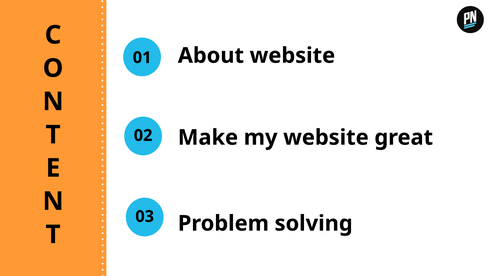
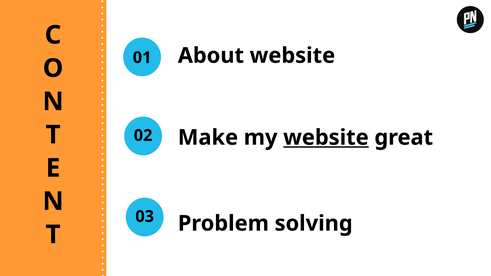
website at (326, 138) underline: none -> present
